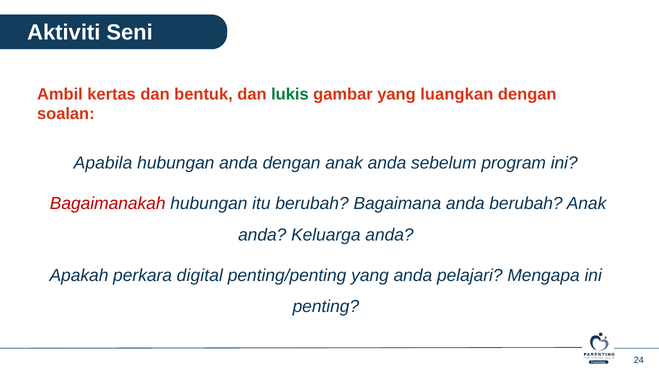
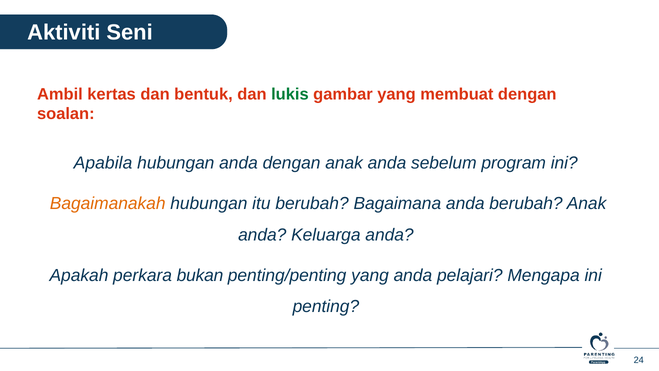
luangkan: luangkan -> membuat
Bagaimanakah colour: red -> orange
digital: digital -> bukan
